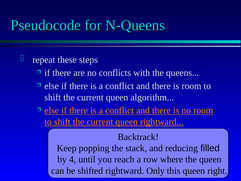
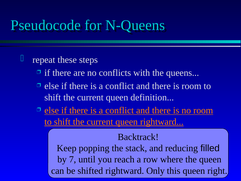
algorithm: algorithm -> definition
4: 4 -> 7
